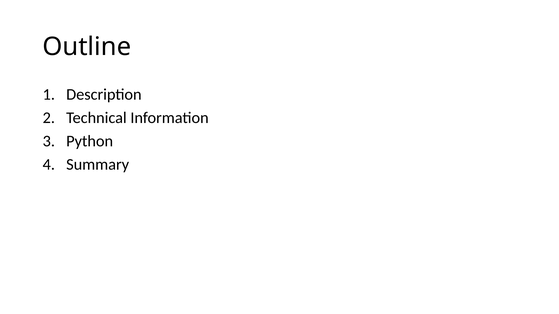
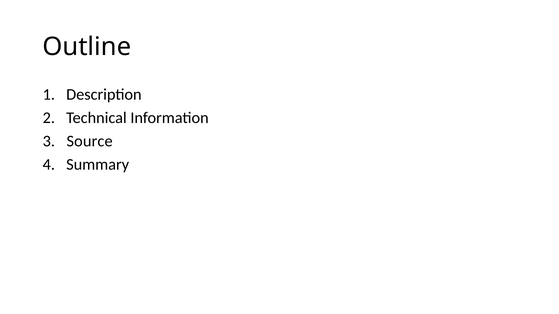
Python: Python -> Source
